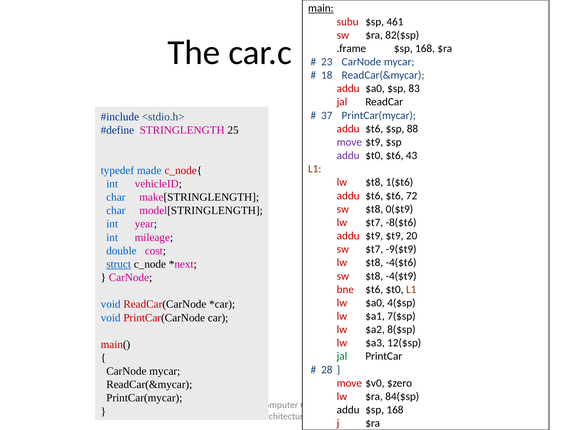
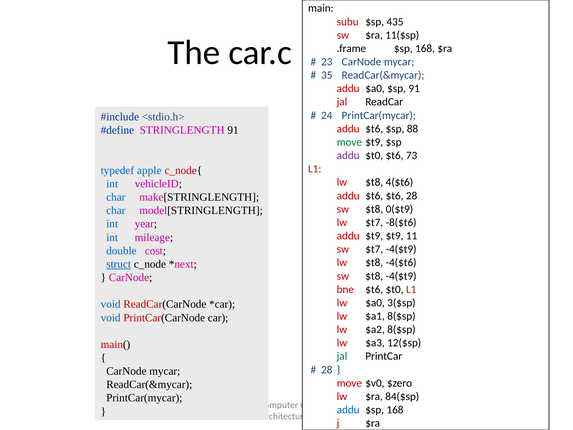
main underline: present -> none
461: 461 -> 435
82($sp: 82($sp -> 11($sp
18: 18 -> 35
$sp 83: 83 -> 91
37: 37 -> 24
STRINGLENGTH 25: 25 -> 91
move at (349, 142) colour: purple -> green
43: 43 -> 73
made: made -> apple
1($t6: 1($t6 -> 4($t6
$t6 72: 72 -> 28
20: 20 -> 11
$t7 -9($t9: -9($t9 -> -4($t9
4($sp: 4($sp -> 3($sp
$a1 7($sp: 7($sp -> 8($sp
addu at (348, 410) colour: black -> blue
